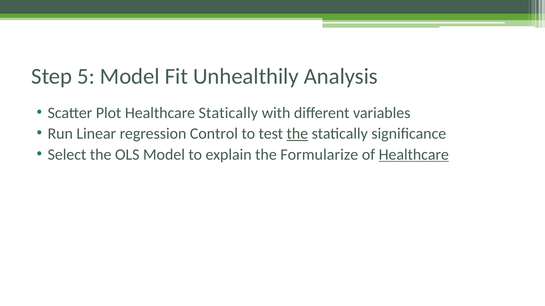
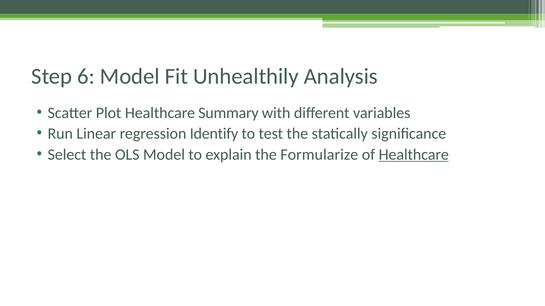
5: 5 -> 6
Healthcare Statically: Statically -> Summary
Control: Control -> Identify
the at (297, 134) underline: present -> none
